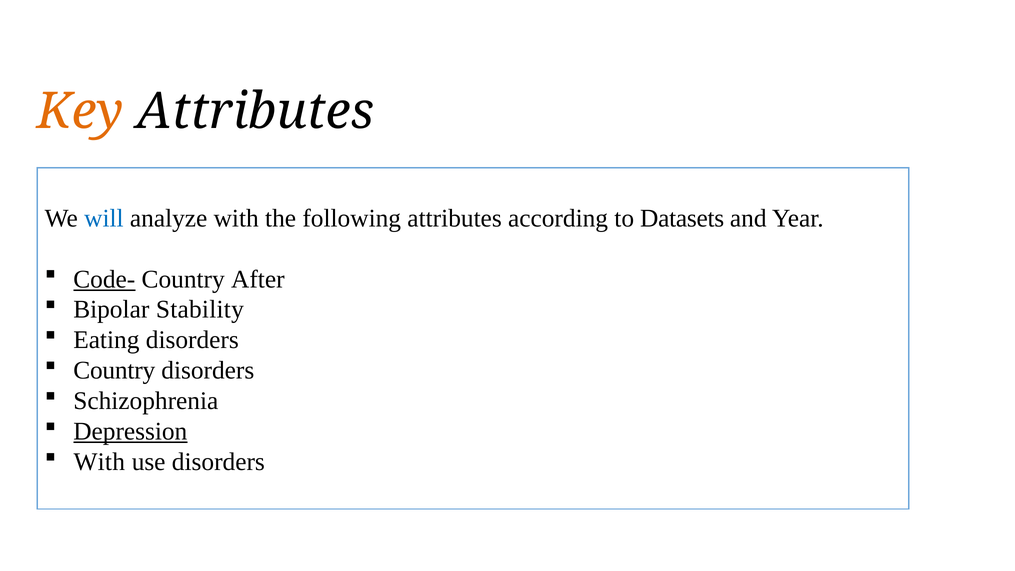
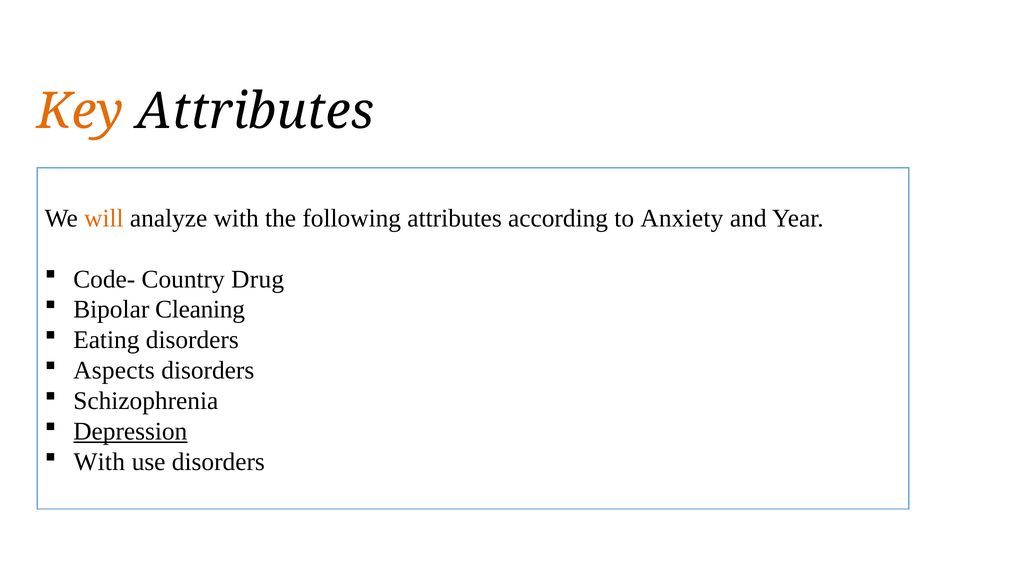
will colour: blue -> orange
Datasets: Datasets -> Anxiety
Code- underline: present -> none
After: After -> Drug
Stability: Stability -> Cleaning
Country at (114, 370): Country -> Aspects
